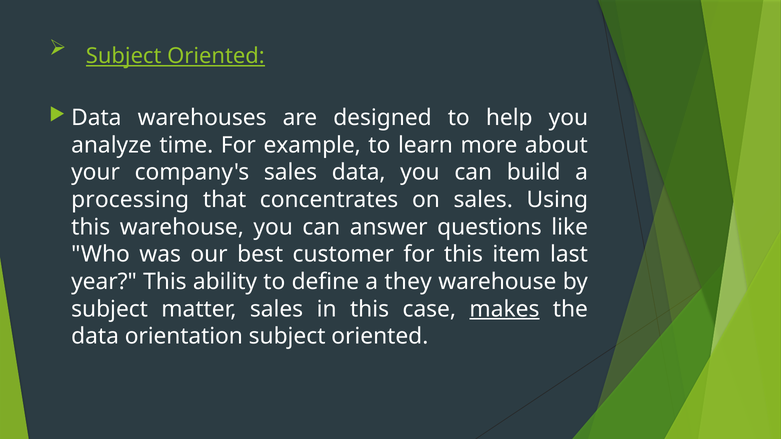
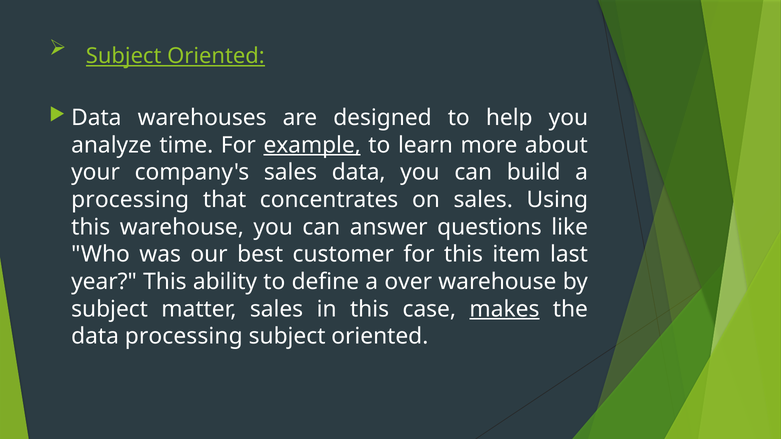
example underline: none -> present
they: they -> over
data orientation: orientation -> processing
